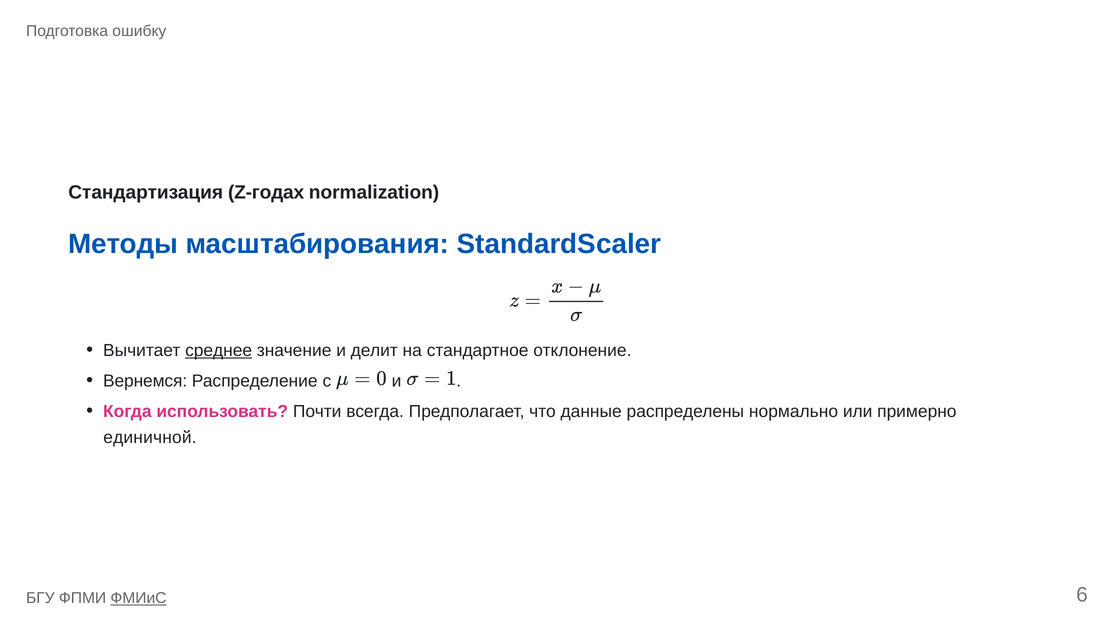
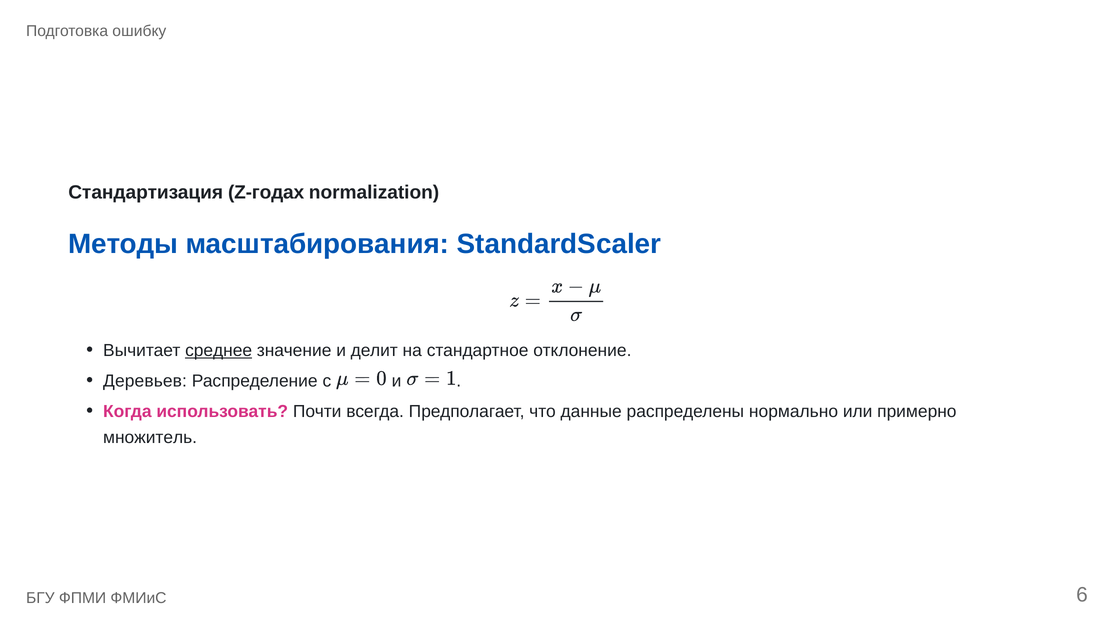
Вернемся: Вернемся -> Деревьев
единичной: единичной -> множитель
ФМИиС underline: present -> none
